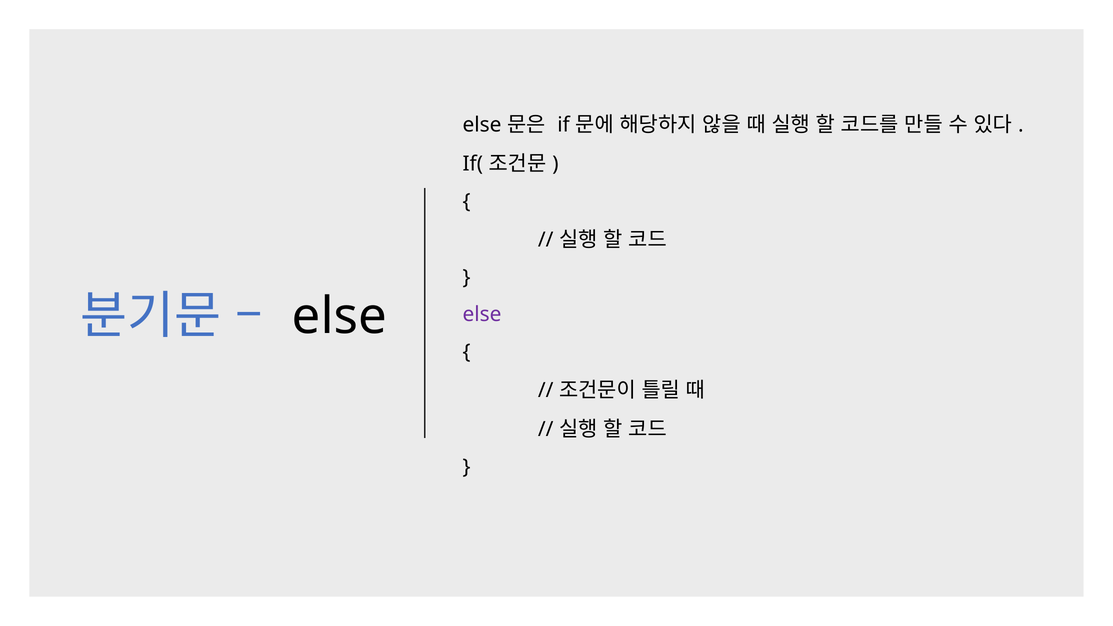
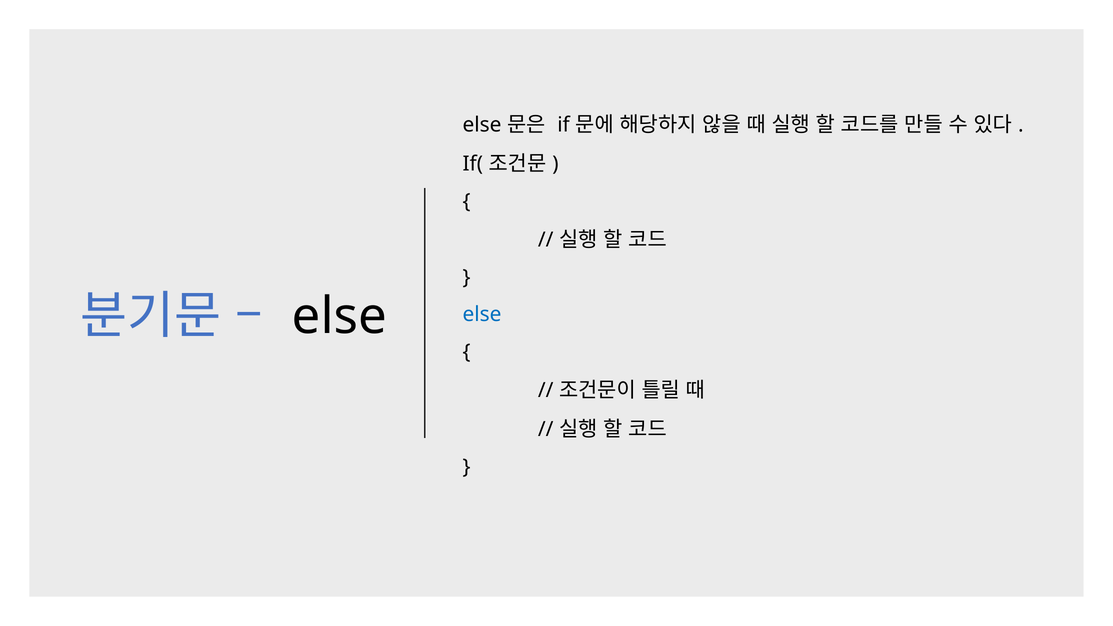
else at (482, 315) colour: purple -> blue
